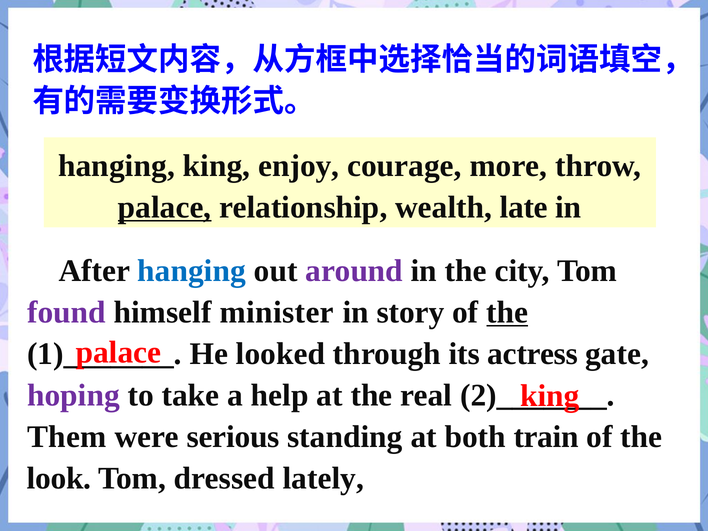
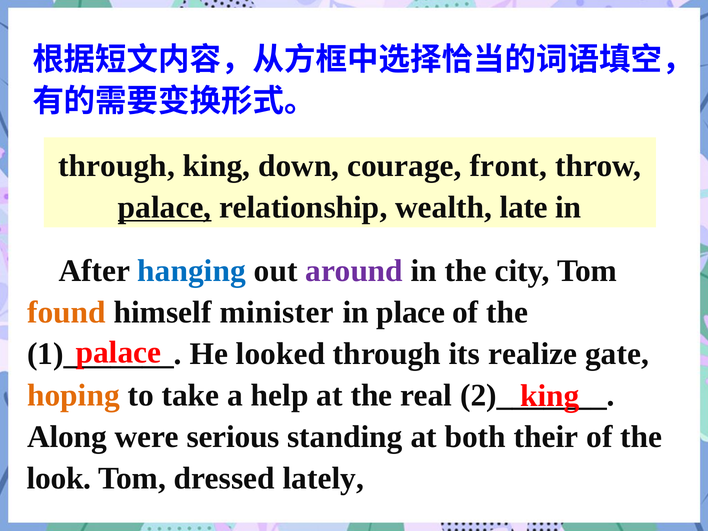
hanging at (117, 166): hanging -> through
enjoy: enjoy -> down
more: more -> front
found colour: purple -> orange
story: story -> place
the at (507, 312) underline: present -> none
actress: actress -> realize
hoping colour: purple -> orange
Them: Them -> Along
train: train -> their
